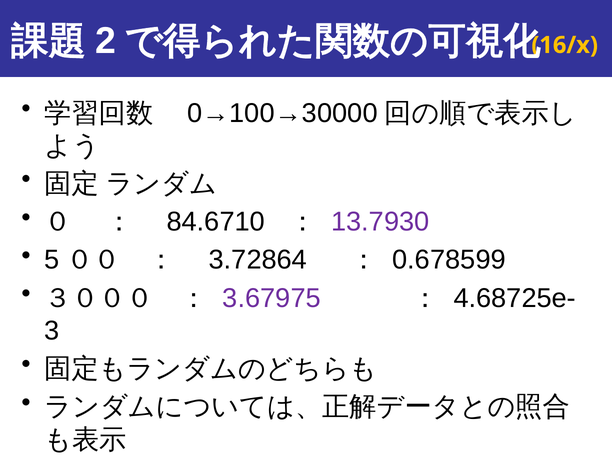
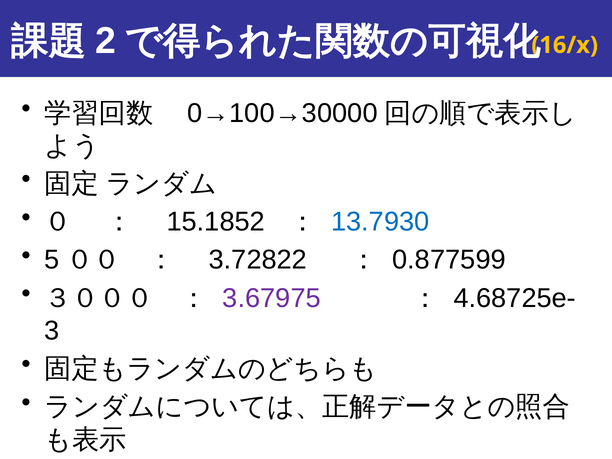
84.6710: 84.6710 -> 15.1852
13.7930 colour: purple -> blue
3.72864: 3.72864 -> 3.72822
0.678599: 0.678599 -> 0.877599
